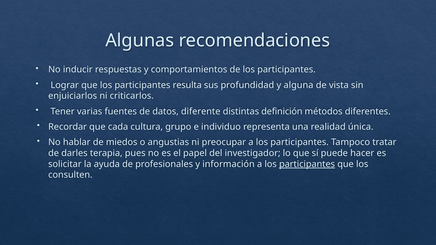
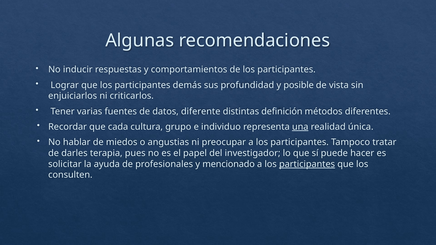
resulta: resulta -> demás
alguna: alguna -> posible
una underline: none -> present
información: información -> mencionado
